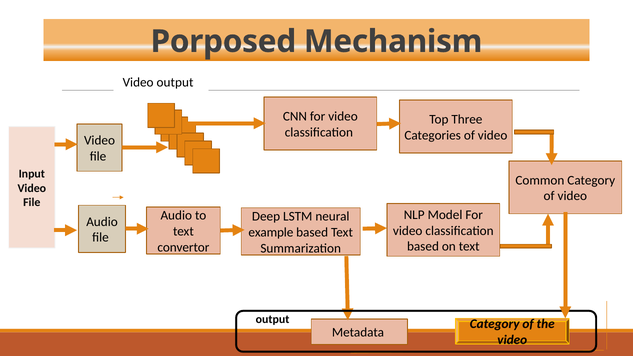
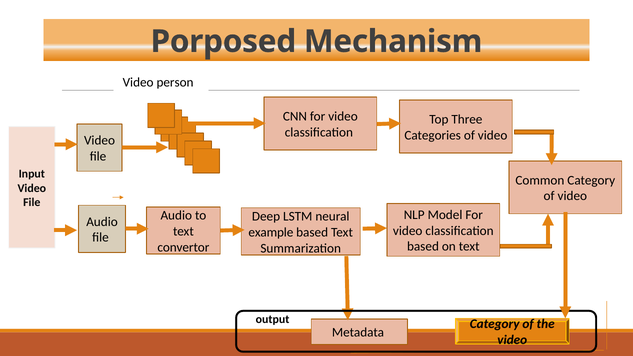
output at (175, 83): output -> person
